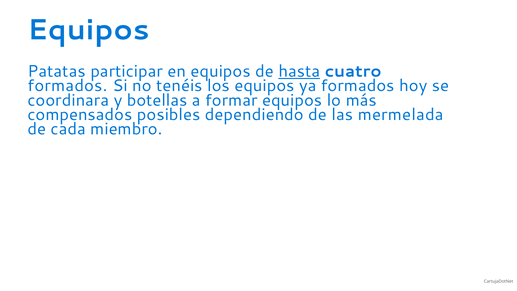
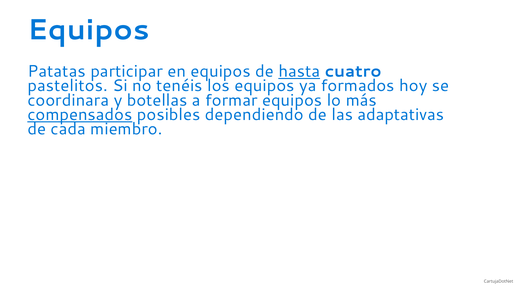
formados at (68, 86): formados -> pastelitos
compensados underline: none -> present
mermelada: mermelada -> adaptativas
